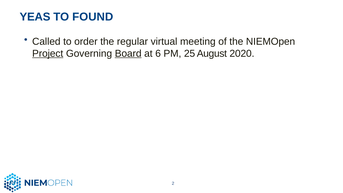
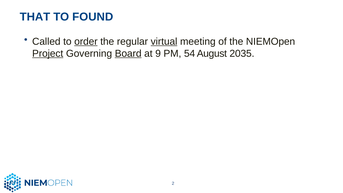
YEAS: YEAS -> THAT
order underline: none -> present
virtual underline: none -> present
6: 6 -> 9
25: 25 -> 54
2020: 2020 -> 2035
